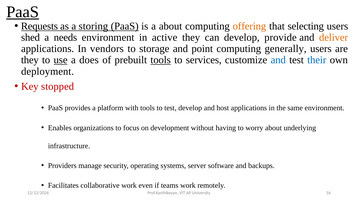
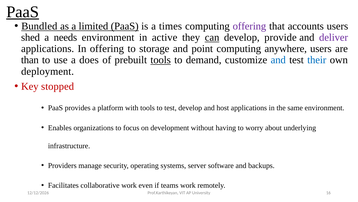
Requests: Requests -> Bundled
storing: storing -> limited
a about: about -> times
offering at (249, 26) colour: orange -> purple
selecting: selecting -> accounts
can underline: none -> present
deliver colour: orange -> purple
In vendors: vendors -> offering
generally: generally -> anywhere
they at (30, 60): they -> than
use underline: present -> none
services: services -> demand
